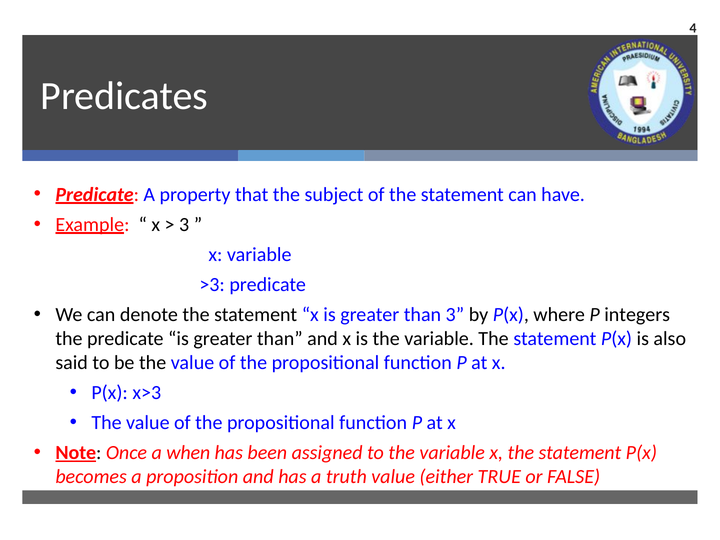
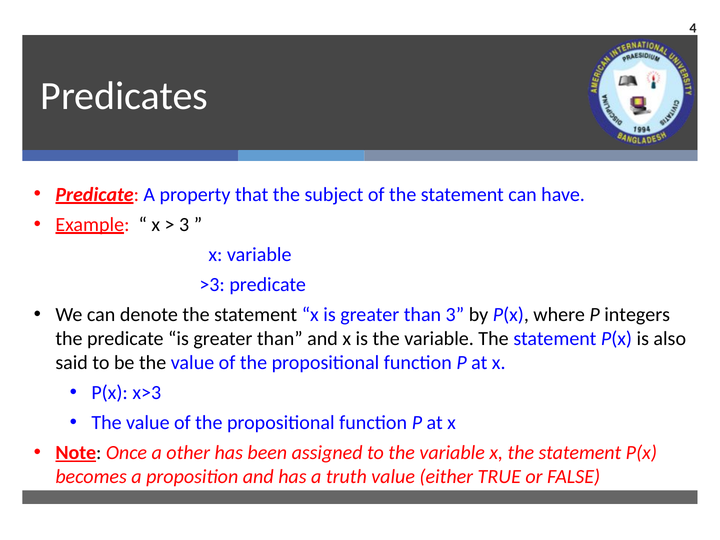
when: when -> other
